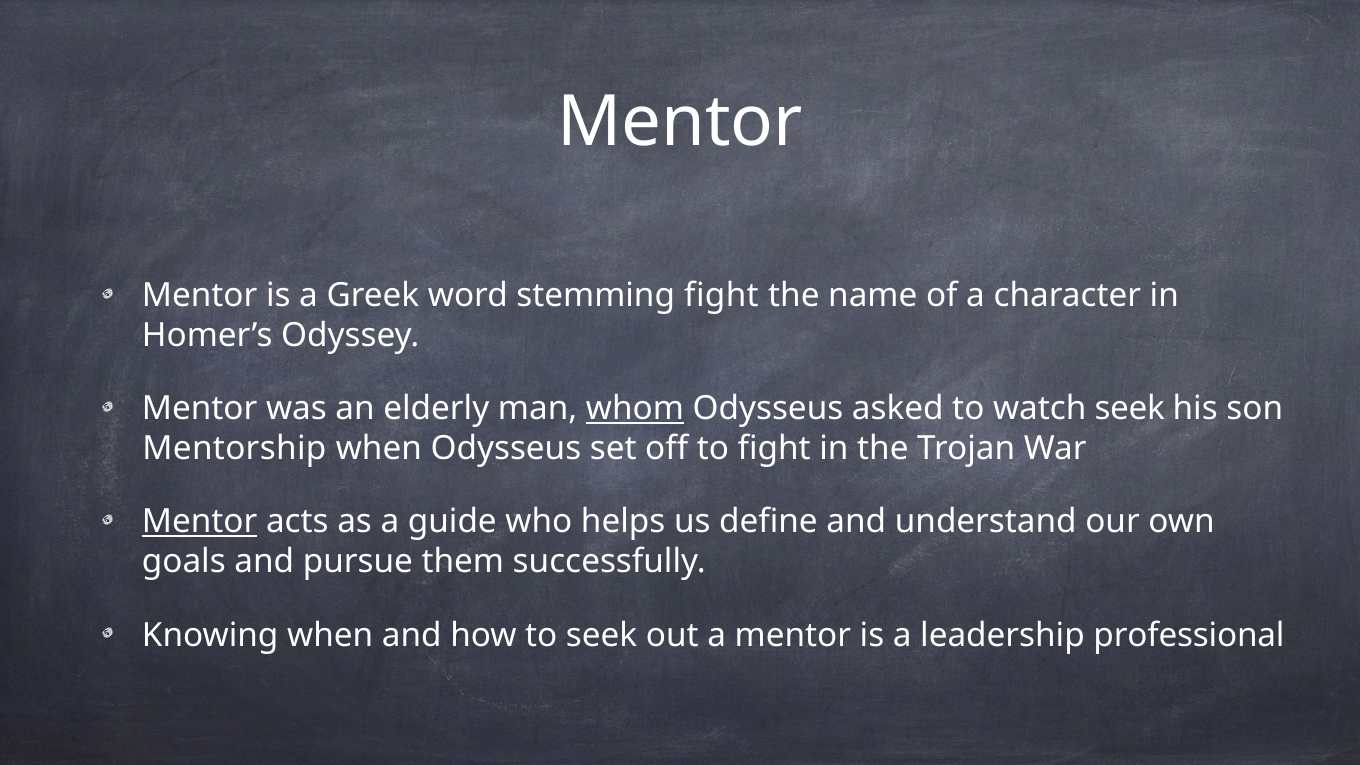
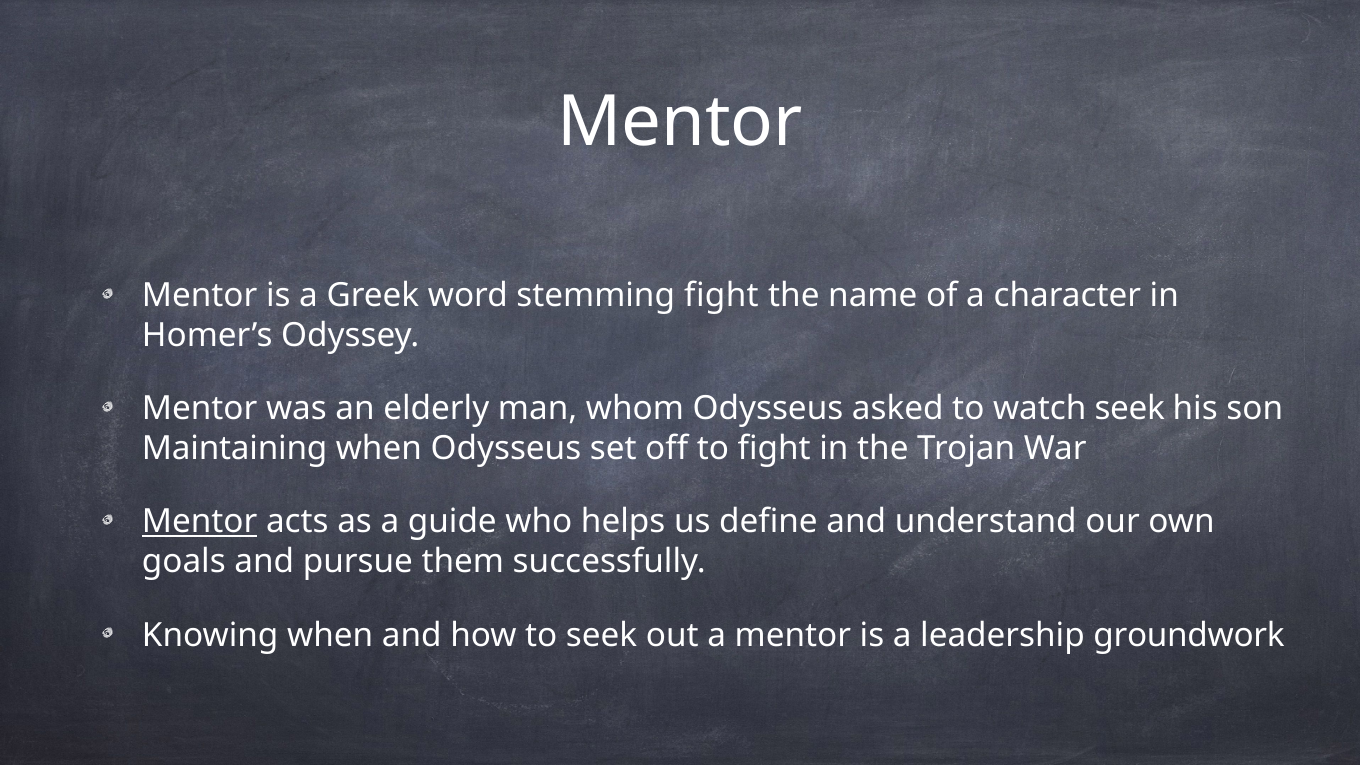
whom underline: present -> none
Mentorship: Mentorship -> Maintaining
professional: professional -> groundwork
